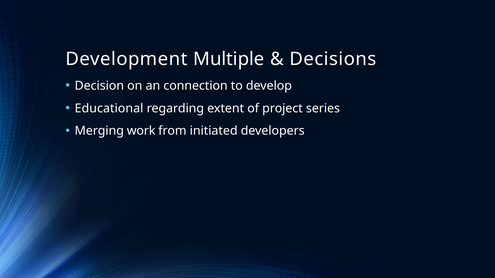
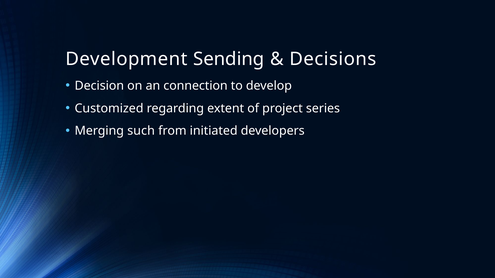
Multiple: Multiple -> Sending
Educational: Educational -> Customized
work: work -> such
